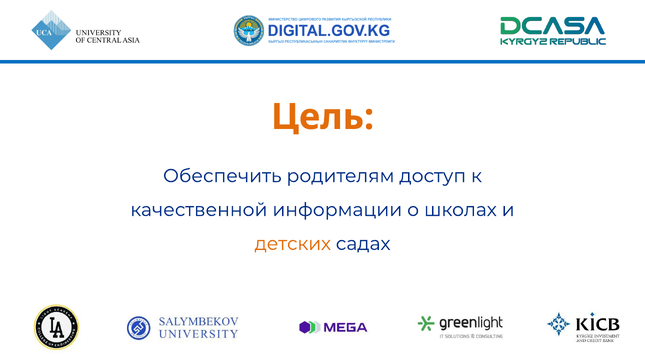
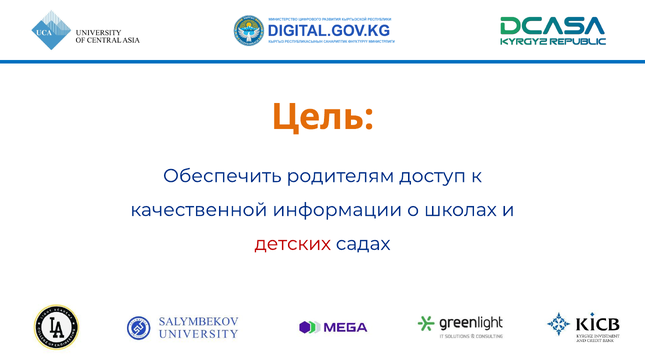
детских colour: orange -> red
